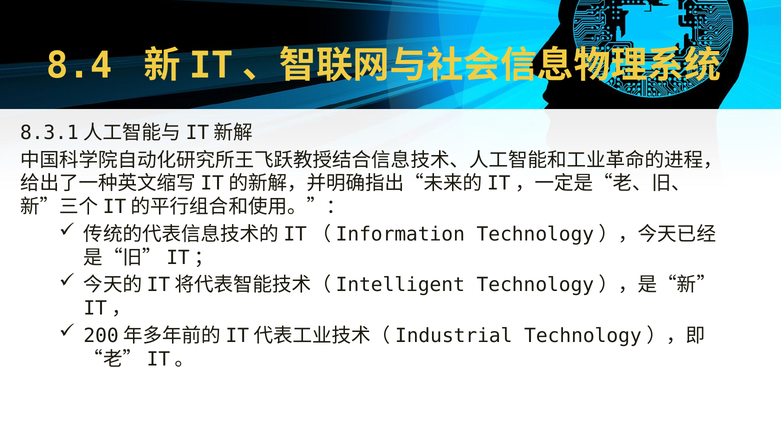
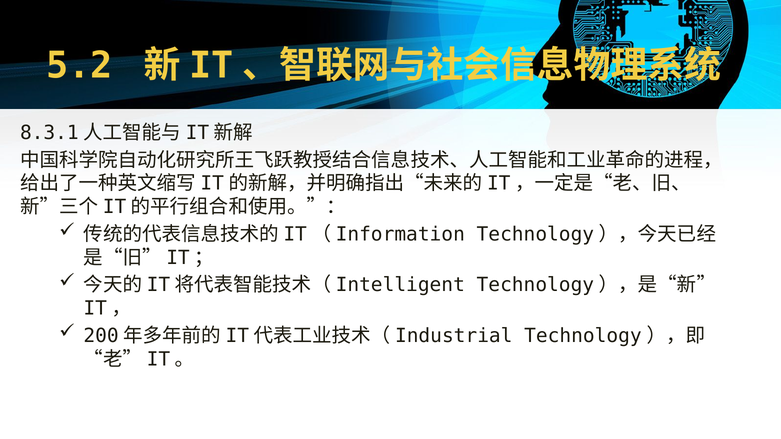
8.4: 8.4 -> 5.2
